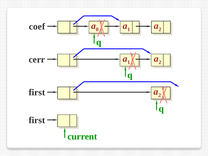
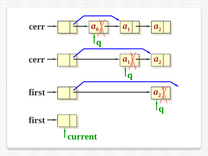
coef at (37, 27): coef -> cerr
